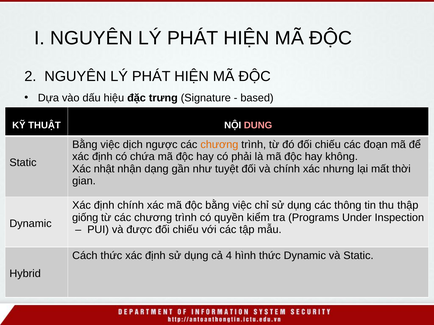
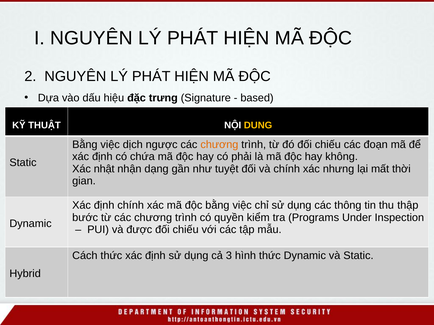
DUNG colour: pink -> yellow
giống: giống -> bước
4: 4 -> 3
